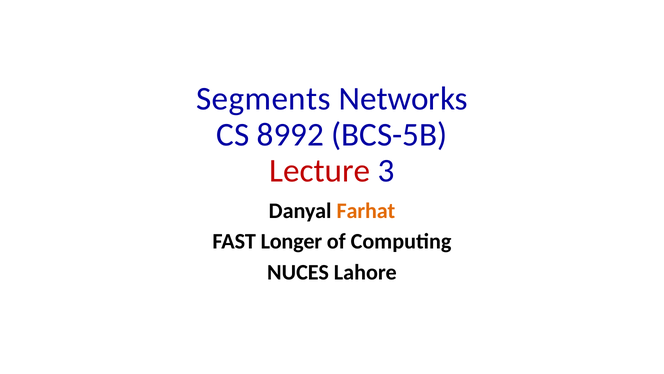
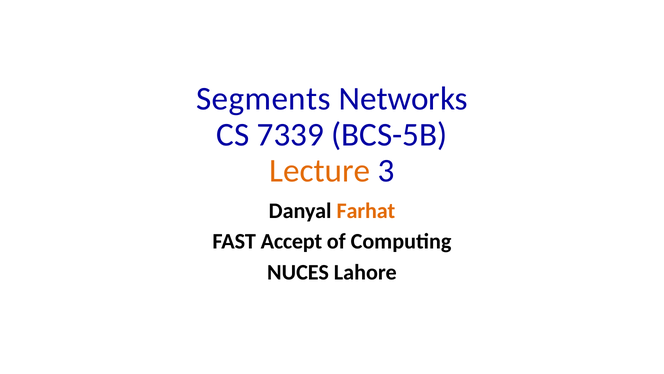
8992: 8992 -> 7339
Lecture colour: red -> orange
Longer: Longer -> Accept
